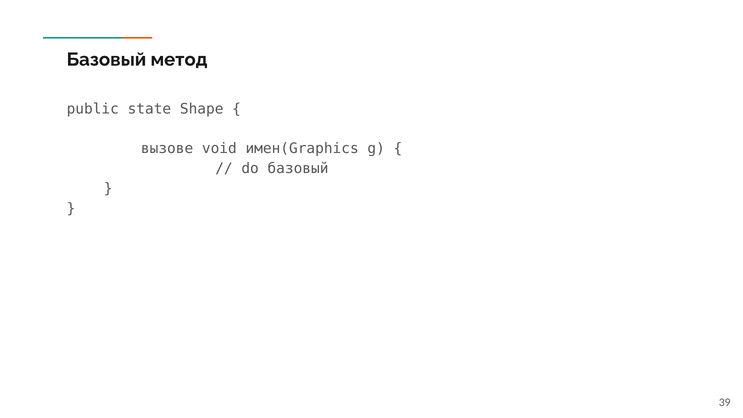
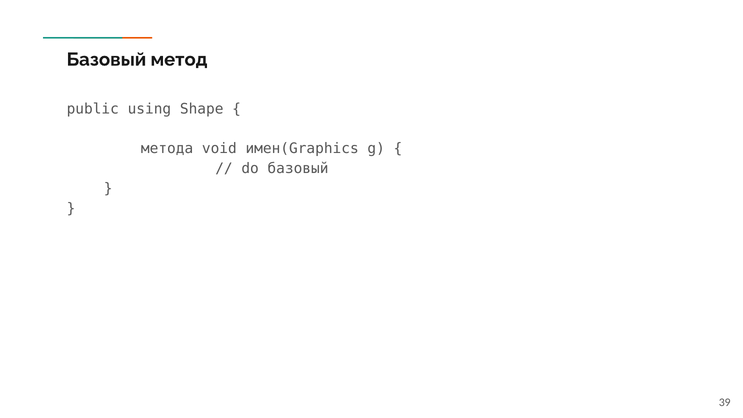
state: state -> using
вызове: вызове -> метода
